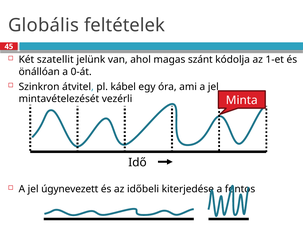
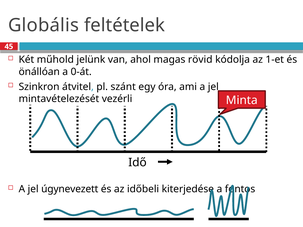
szatellit: szatellit -> műhold
szánt: szánt -> rövid
kábel: kábel -> szánt
